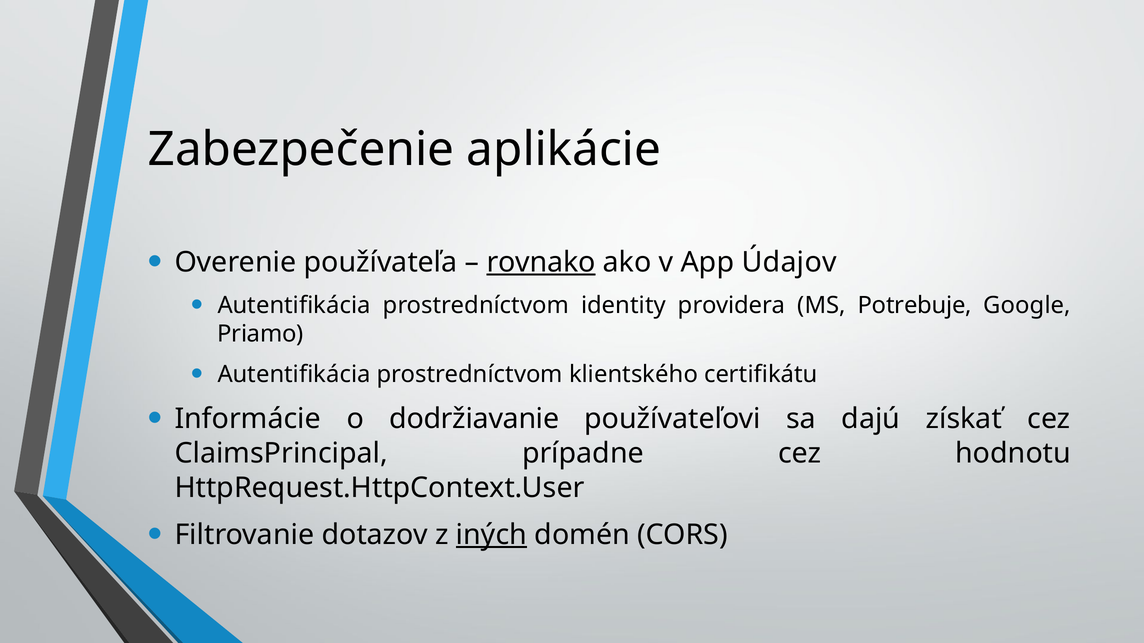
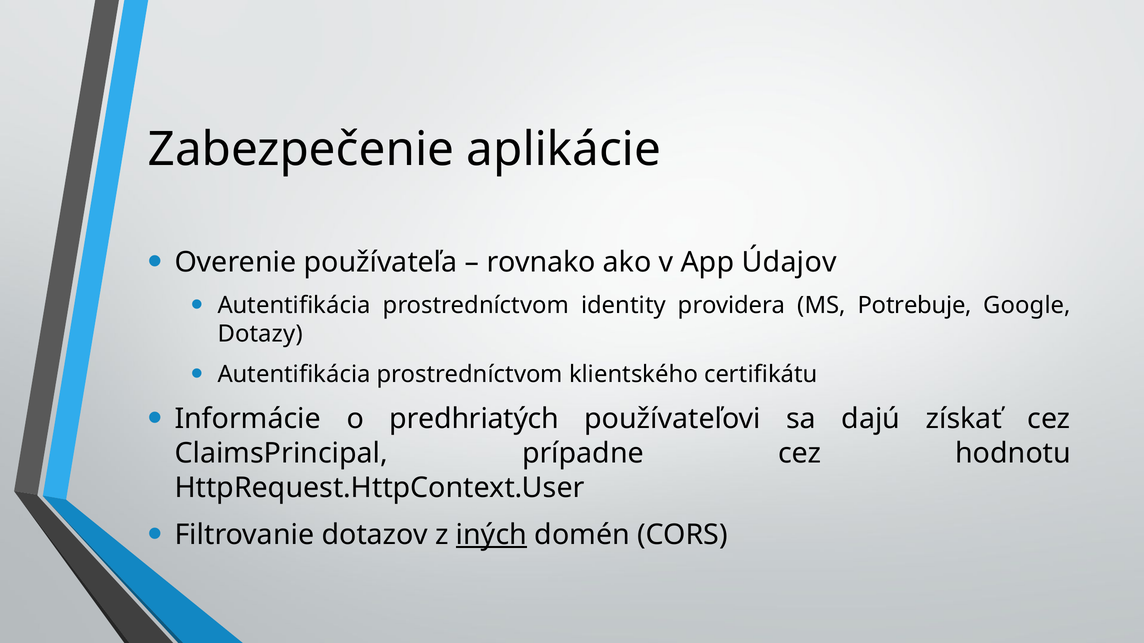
rovnako underline: present -> none
Priamo: Priamo -> Dotazy
dodržiavanie: dodržiavanie -> predhriatých
